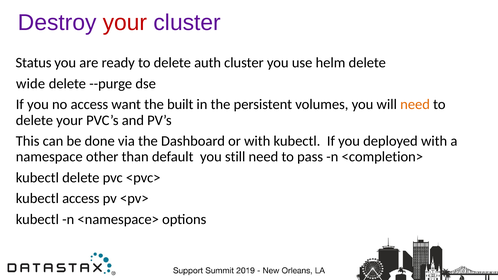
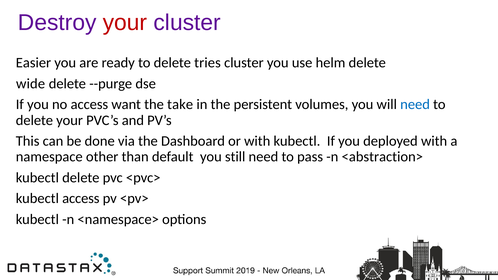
Status: Status -> Easier
auth: auth -> tries
built: built -> take
need at (415, 105) colour: orange -> blue
<completion>: <completion> -> <abstraction>
